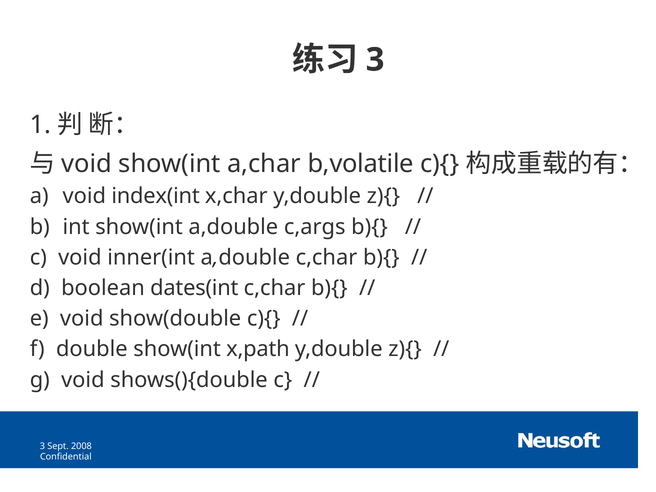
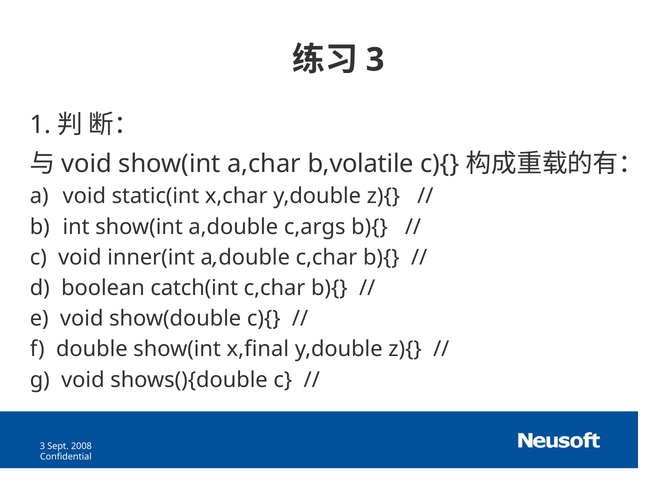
index(int: index(int -> static(int
dates(int: dates(int -> catch(int
x,path: x,path -> x,final
